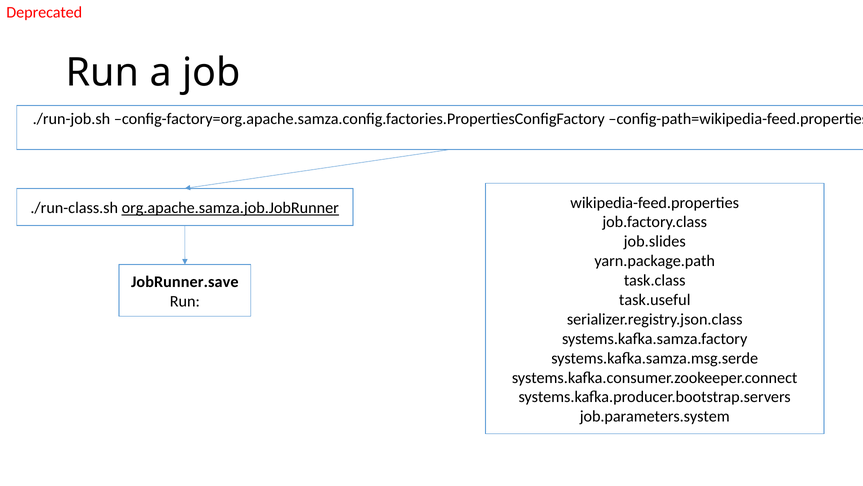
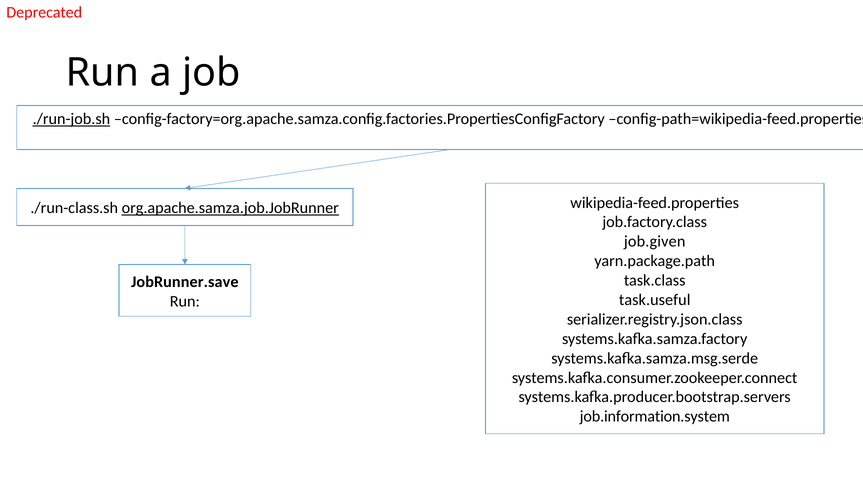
./run-job.sh underline: none -> present
job.slides: job.slides -> job.given
job.parameters.system: job.parameters.system -> job.information.system
